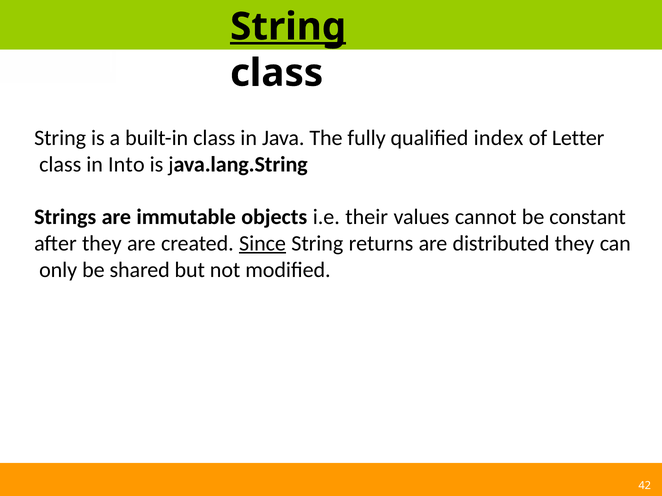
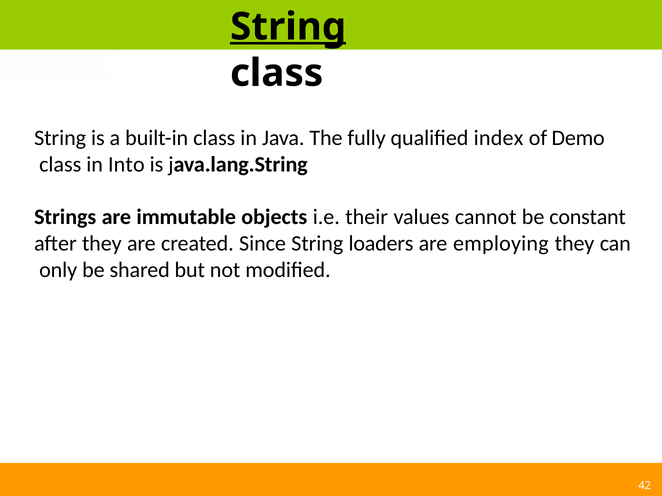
Letter: Letter -> Demo
Since underline: present -> none
returns: returns -> loaders
distributed: distributed -> employing
